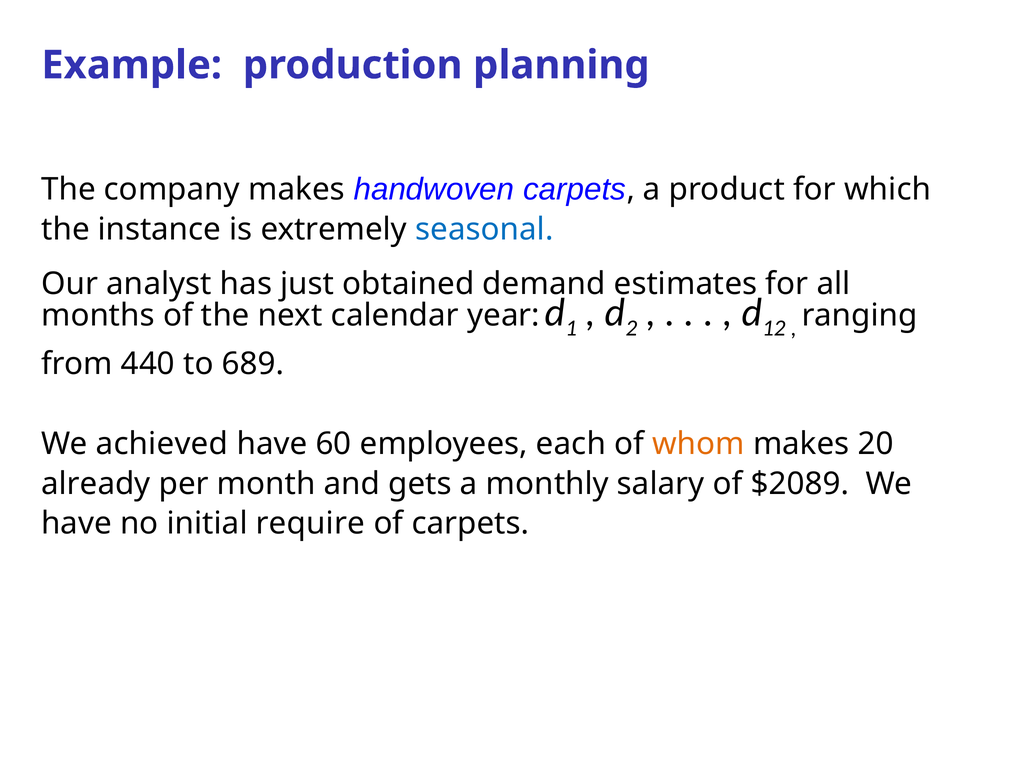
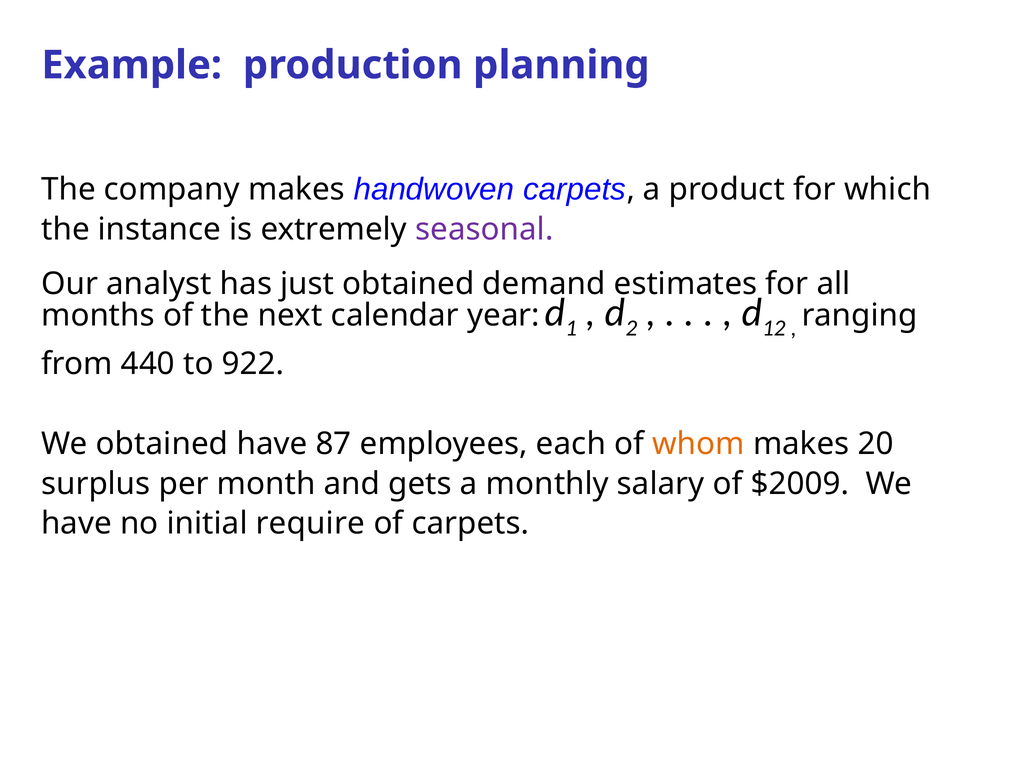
seasonal colour: blue -> purple
689: 689 -> 922
We achieved: achieved -> obtained
60: 60 -> 87
already: already -> surplus
$2089: $2089 -> $2009
